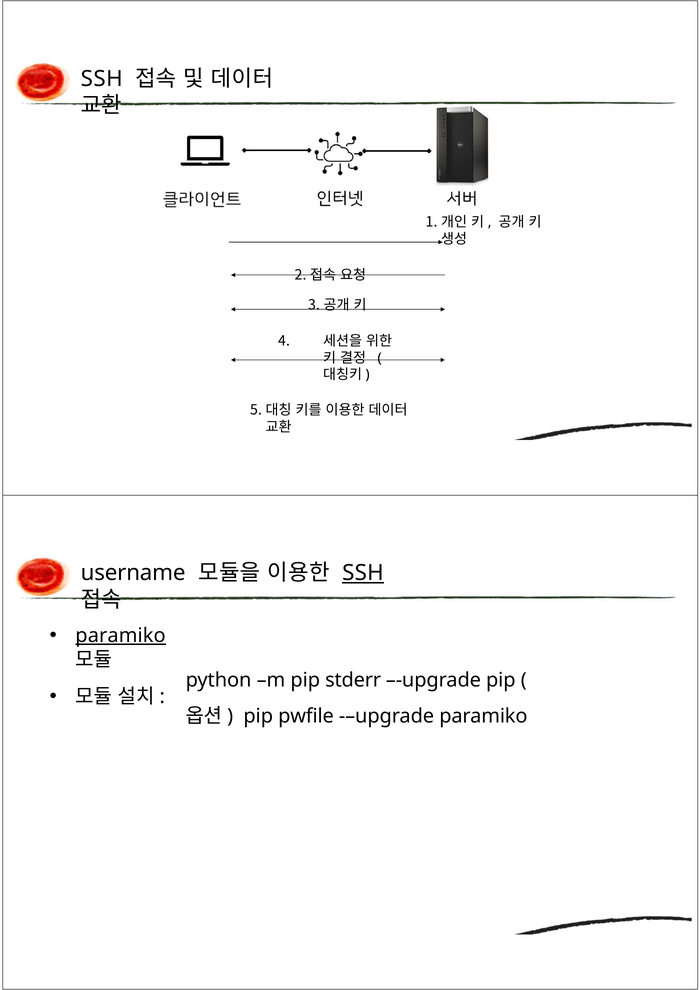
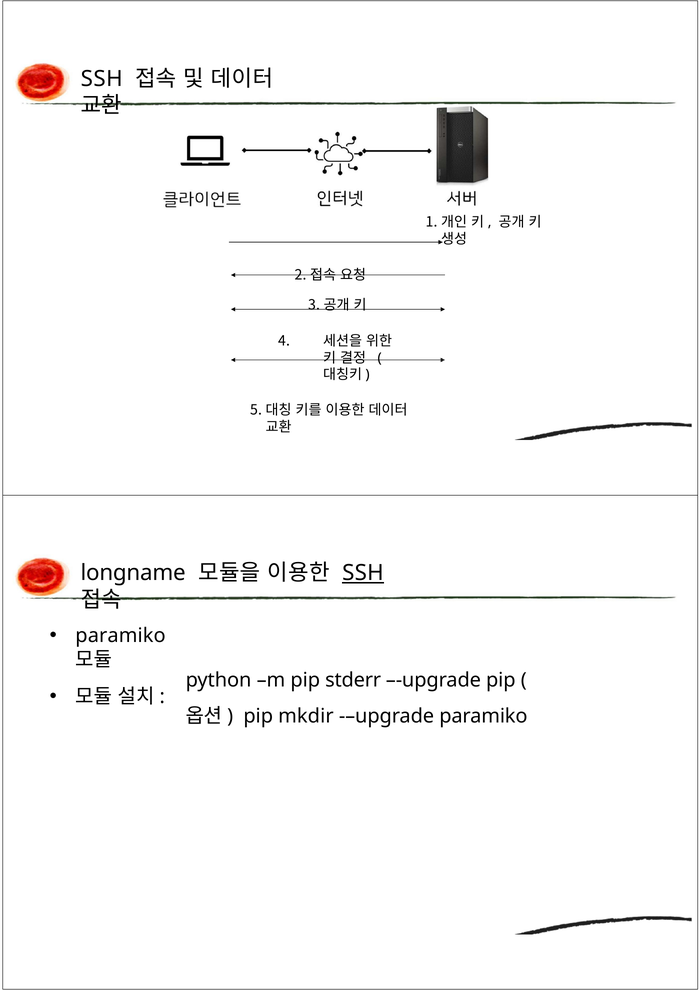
username: username -> longname
paramiko at (121, 636) underline: present -> none
pwfile: pwfile -> mkdir
